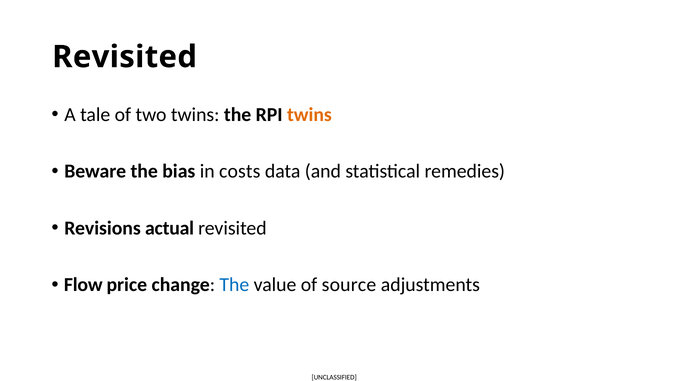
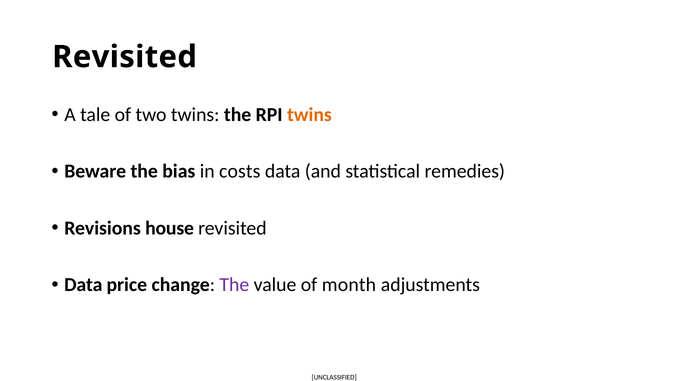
actual: actual -> house
Flow at (83, 285): Flow -> Data
The at (234, 285) colour: blue -> purple
source: source -> month
